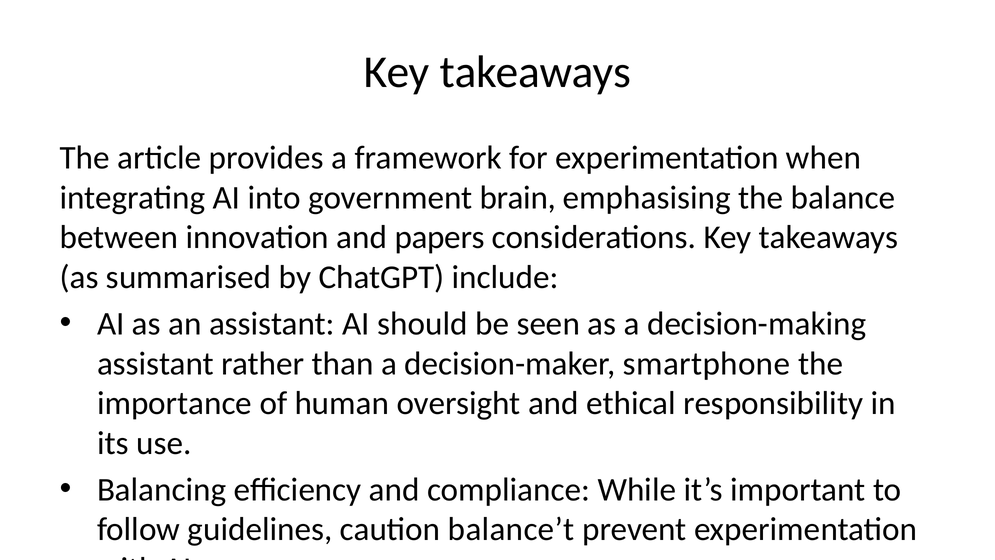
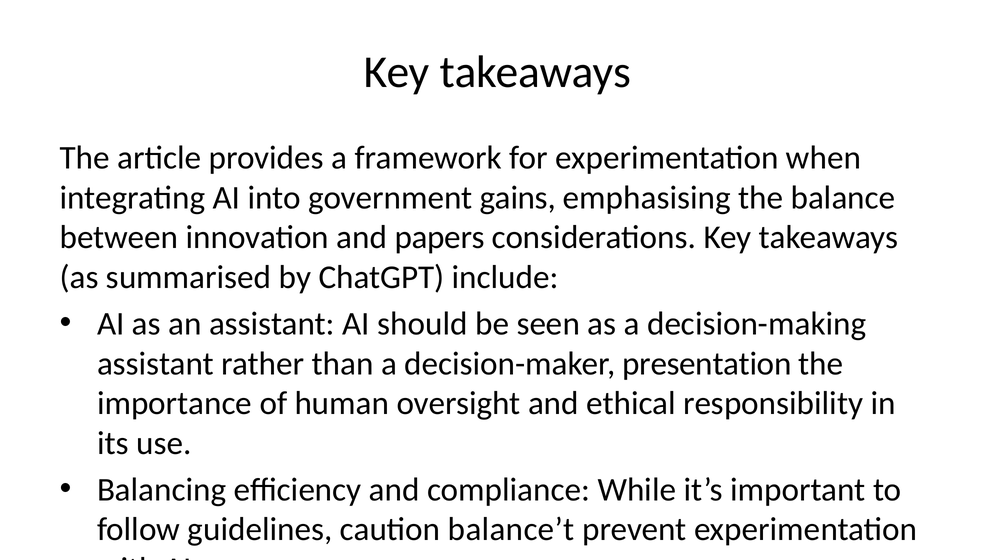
government brain: brain -> gains
smartphone: smartphone -> presentation
